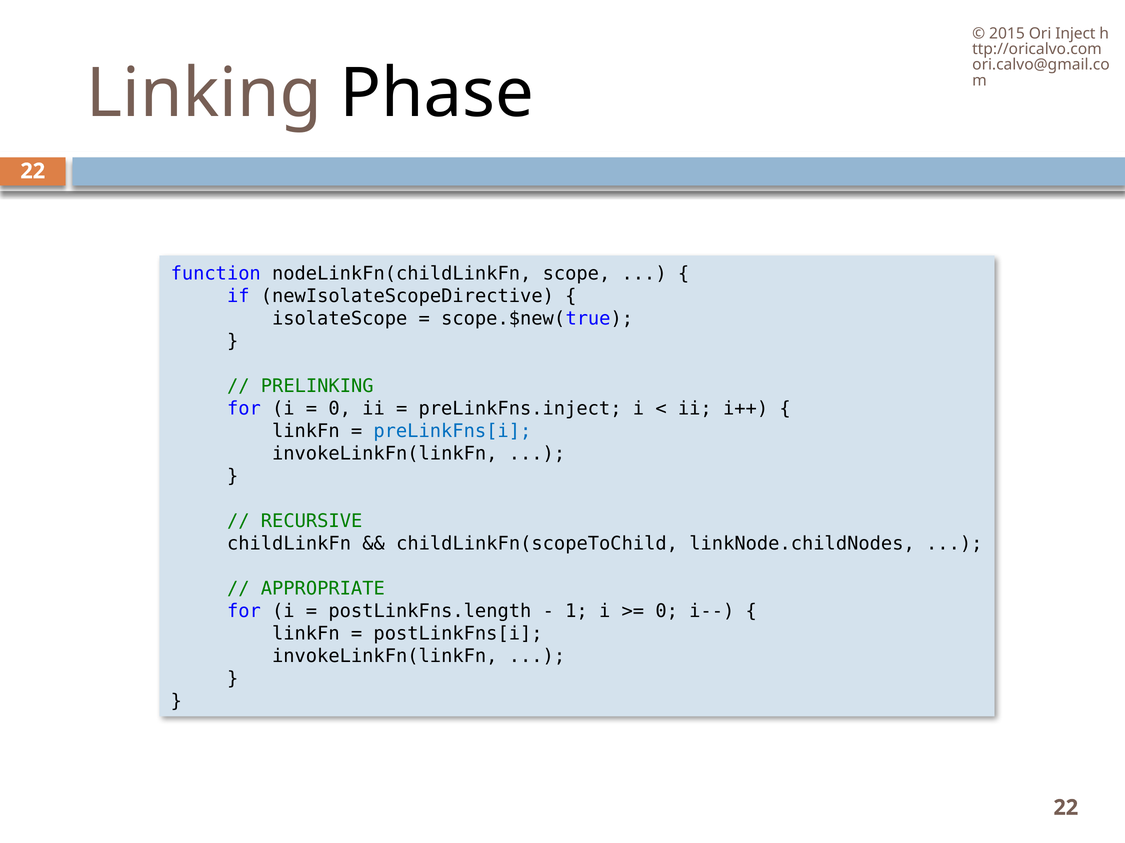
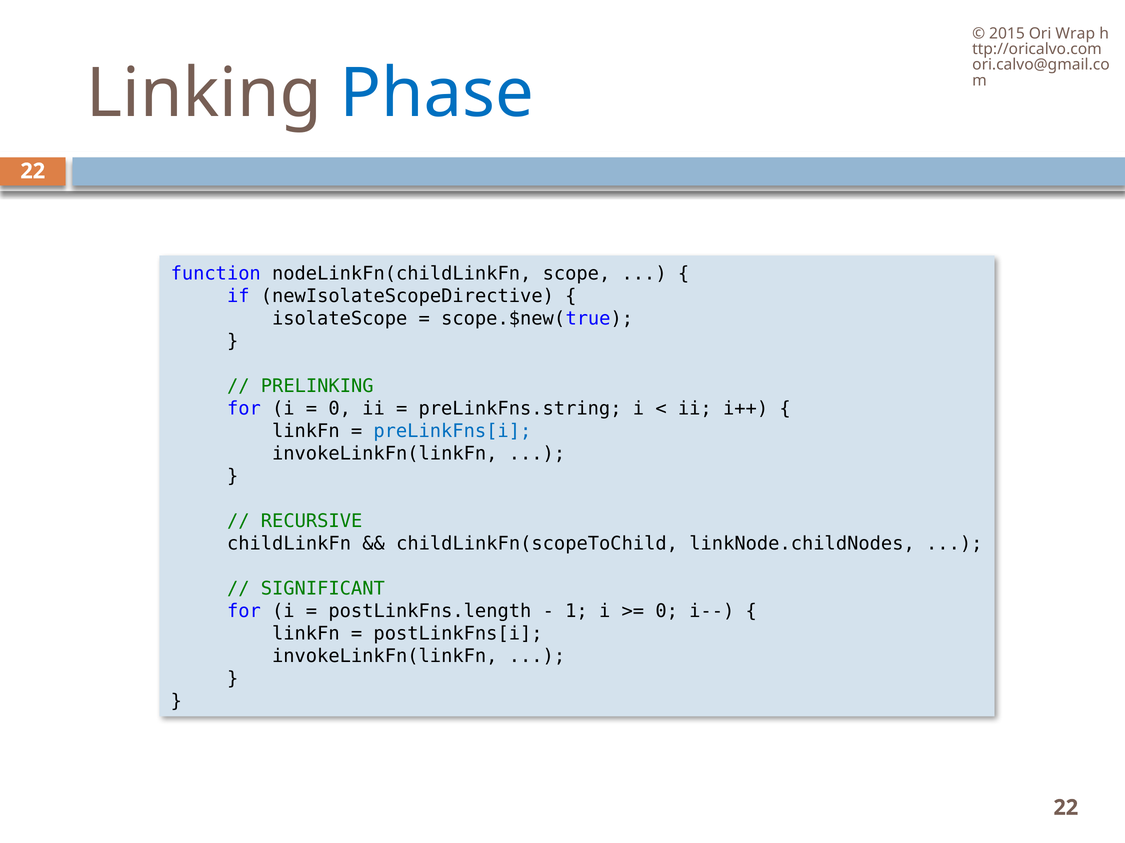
Inject: Inject -> Wrap
Phase colour: black -> blue
preLinkFns.inject: preLinkFns.inject -> preLinkFns.string
APPROPRIATE: APPROPRIATE -> SIGNIFICANT
